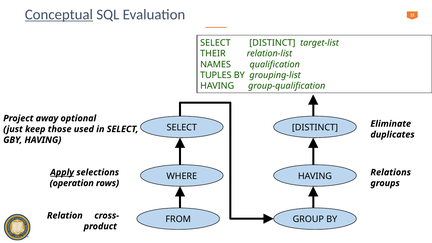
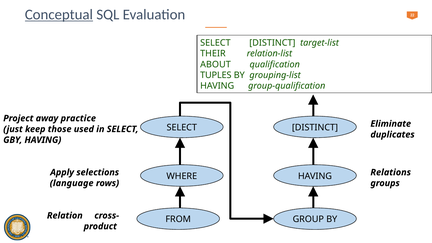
NAMES: NAMES -> ABOUT
optional: optional -> practice
Apply underline: present -> none
operation: operation -> language
